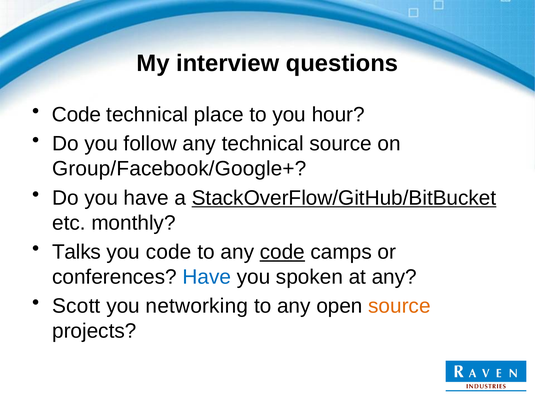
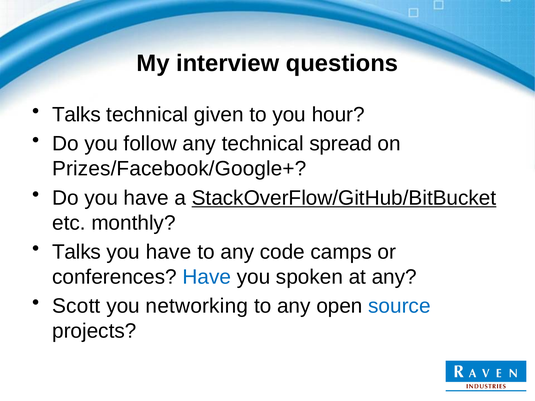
Code at (76, 115): Code -> Talks
place: place -> given
technical source: source -> spread
Group/Facebook/Google+: Group/Facebook/Google+ -> Prizes/Facebook/Google+
code at (169, 252): code -> have
code at (282, 252) underline: present -> none
source at (399, 306) colour: orange -> blue
